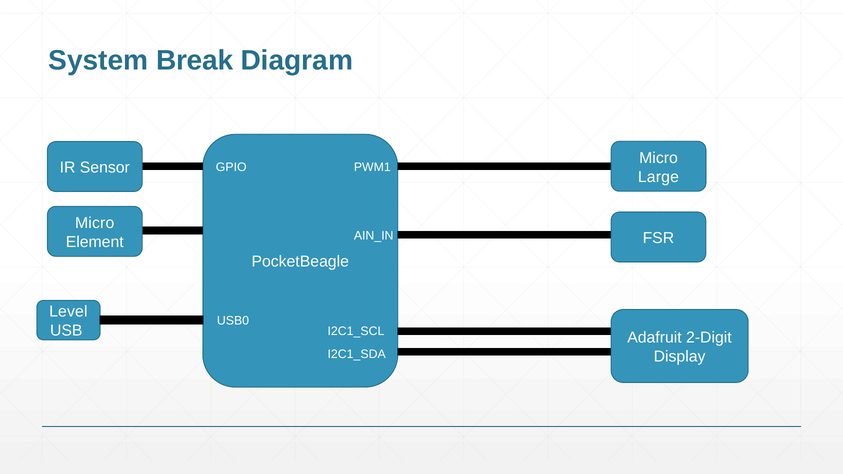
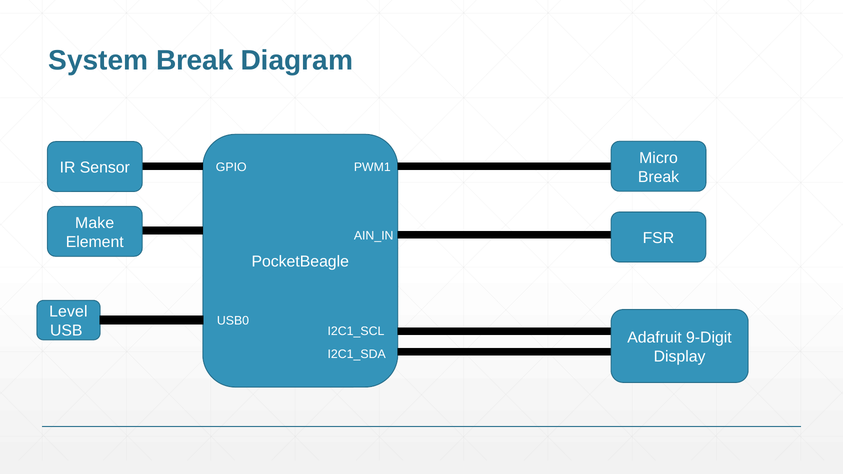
Large at (658, 177): Large -> Break
Micro at (95, 223): Micro -> Make
2-Digit: 2-Digit -> 9-Digit
